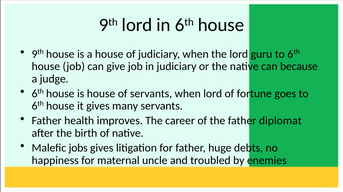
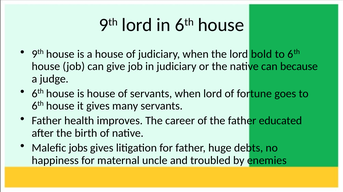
guru: guru -> bold
diplomat: diplomat -> educated
